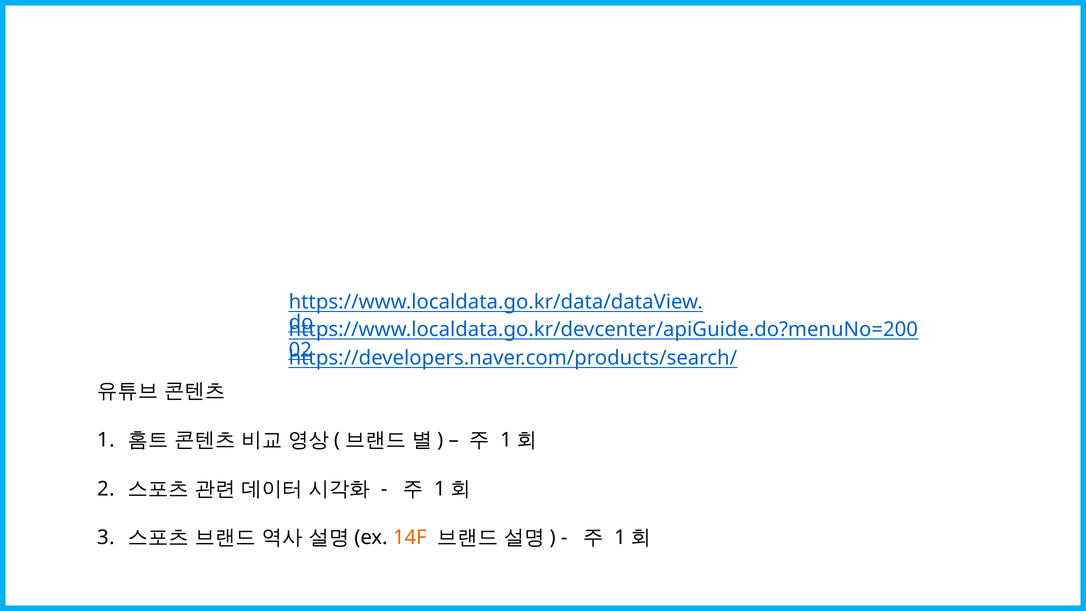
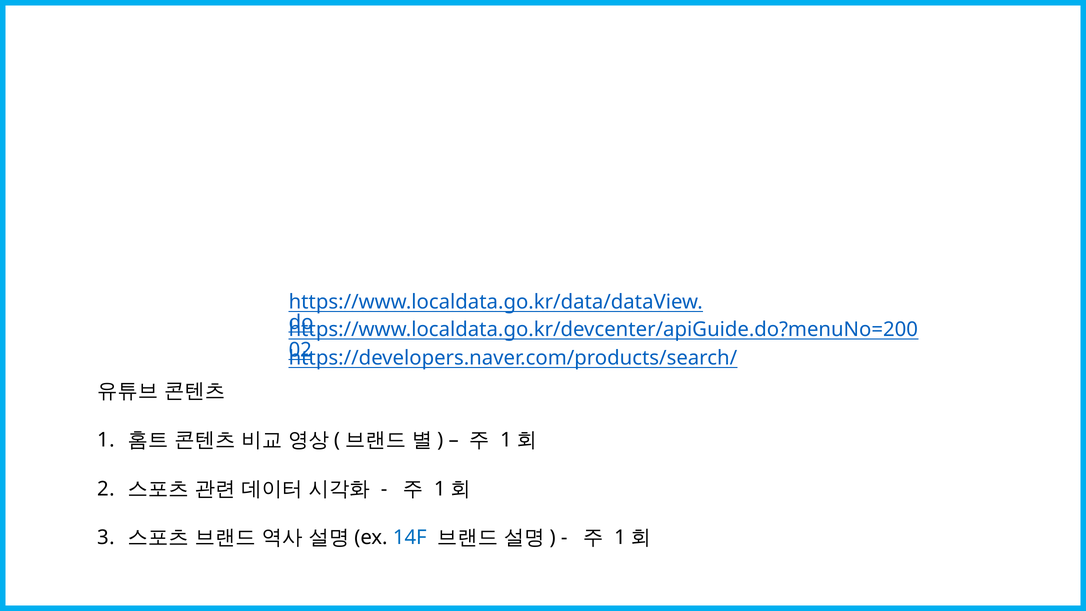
14F colour: orange -> blue
